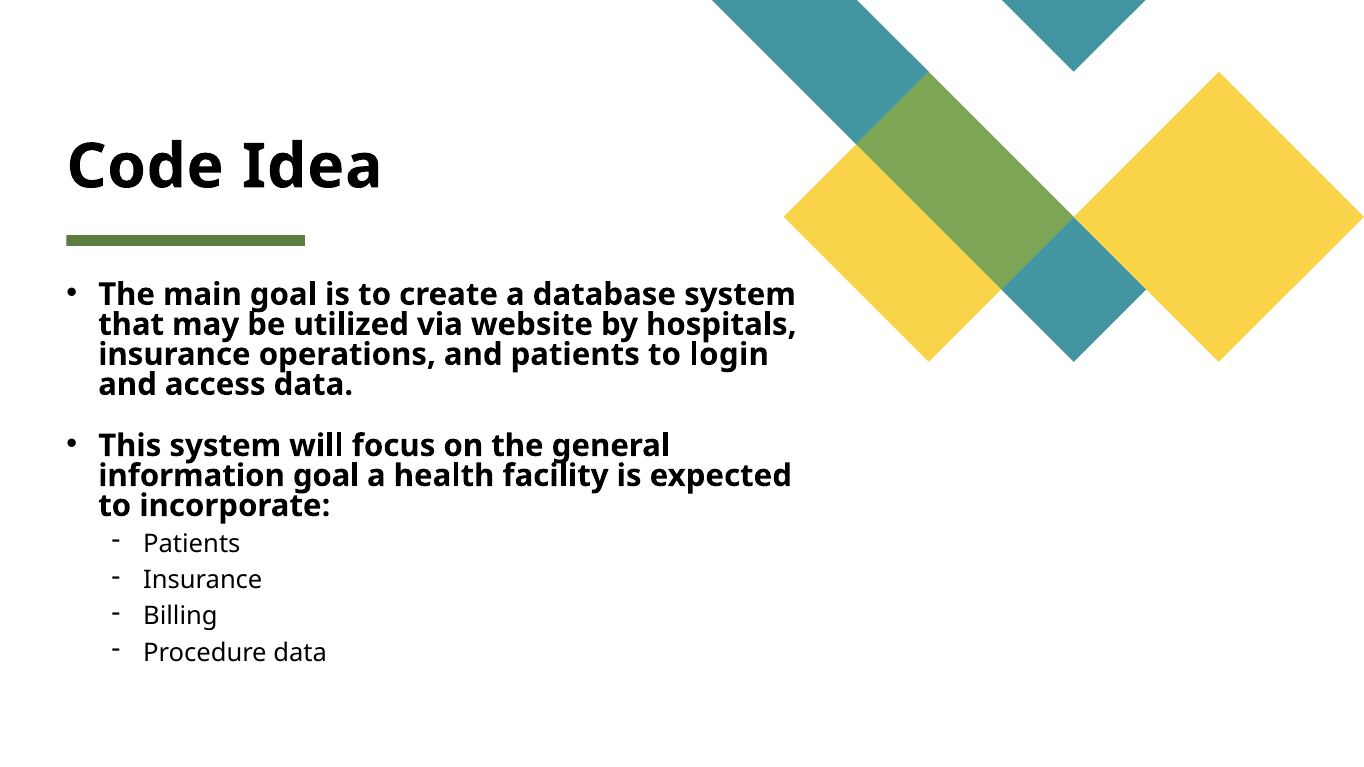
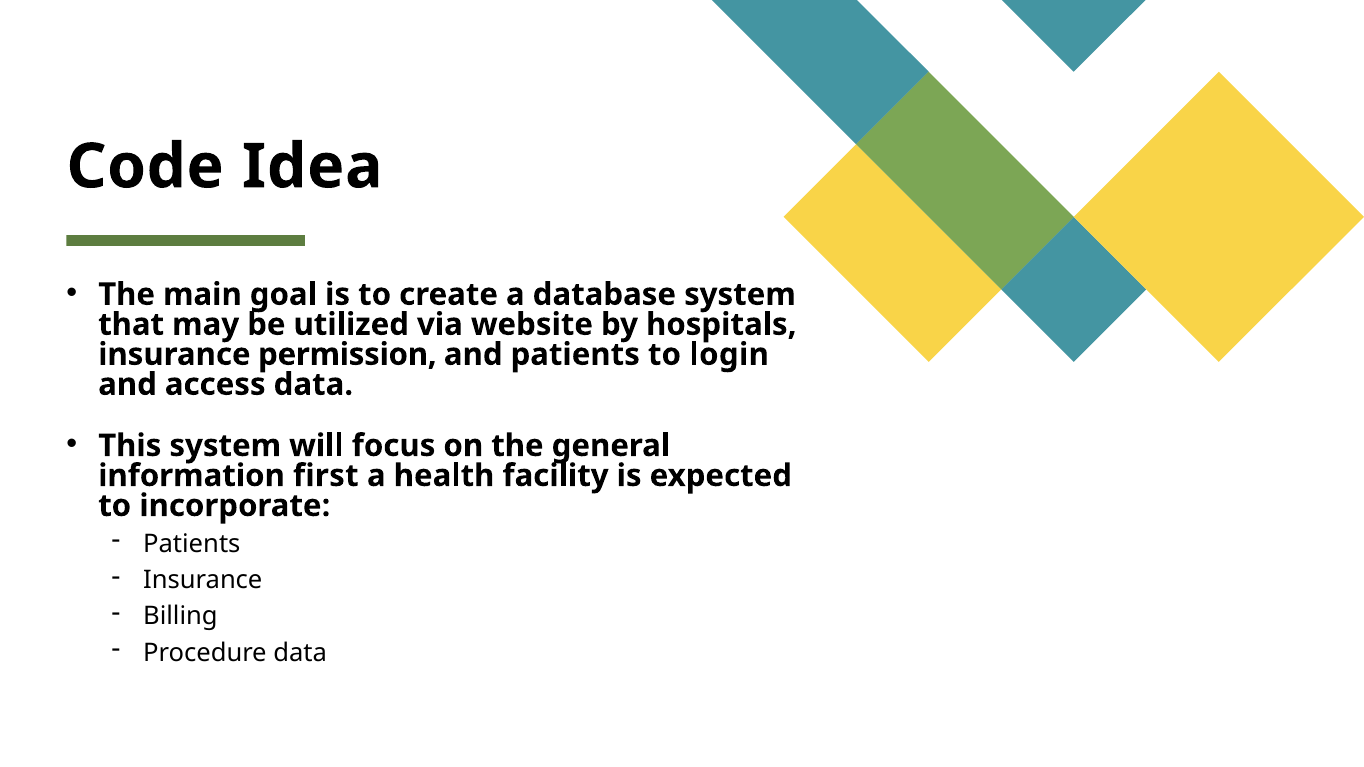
operations: operations -> permission
information goal: goal -> first
